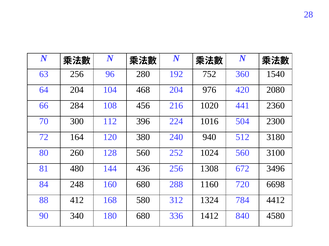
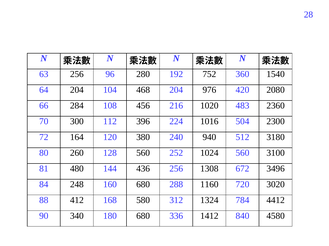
441: 441 -> 483
6698: 6698 -> 3020
